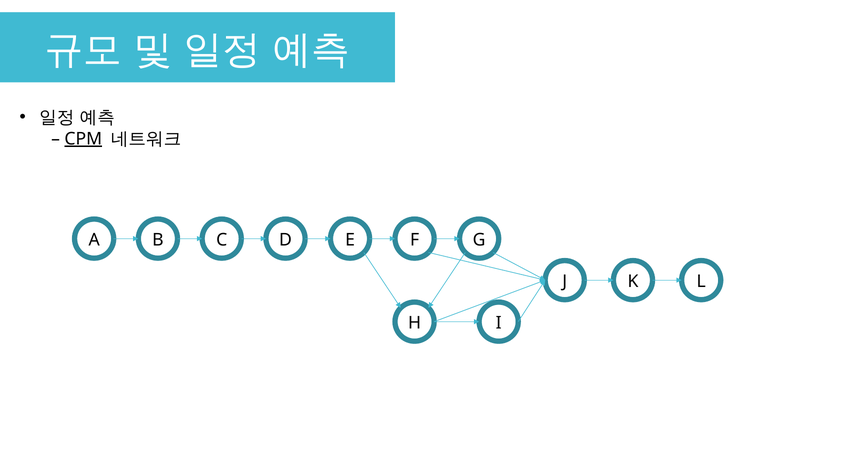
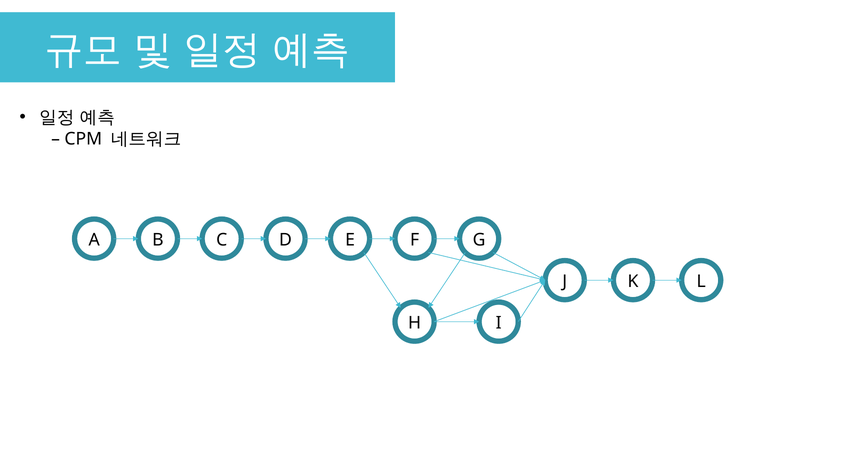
CPM underline: present -> none
